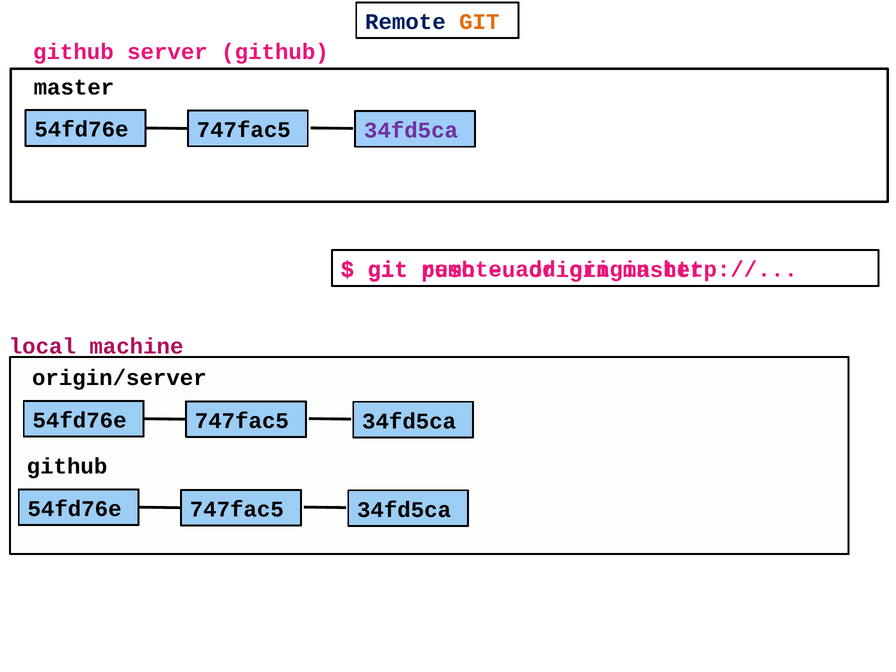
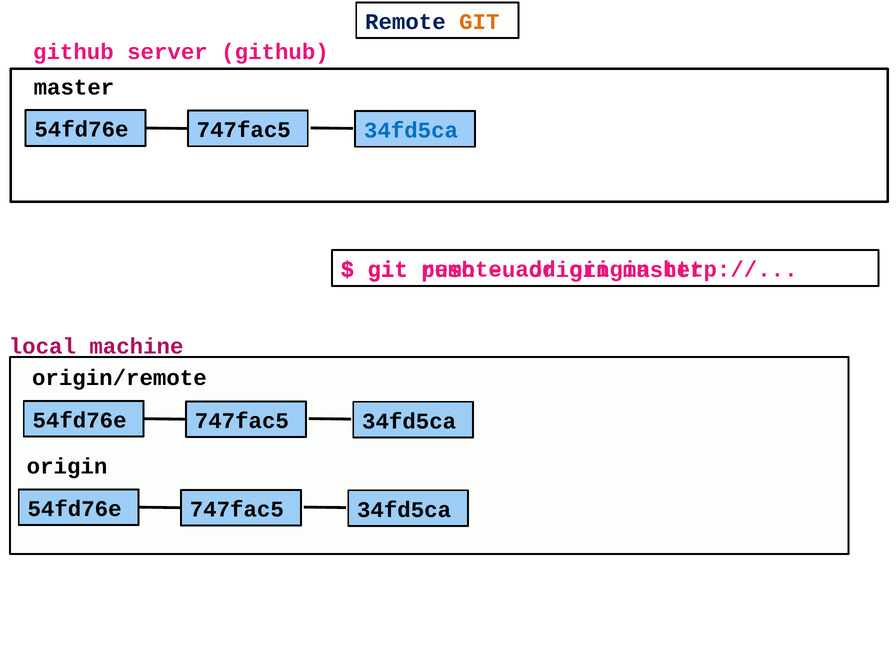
34fd5ca at (411, 131) colour: purple -> blue
origin/server: origin/server -> origin/remote
github at (67, 466): github -> origin
